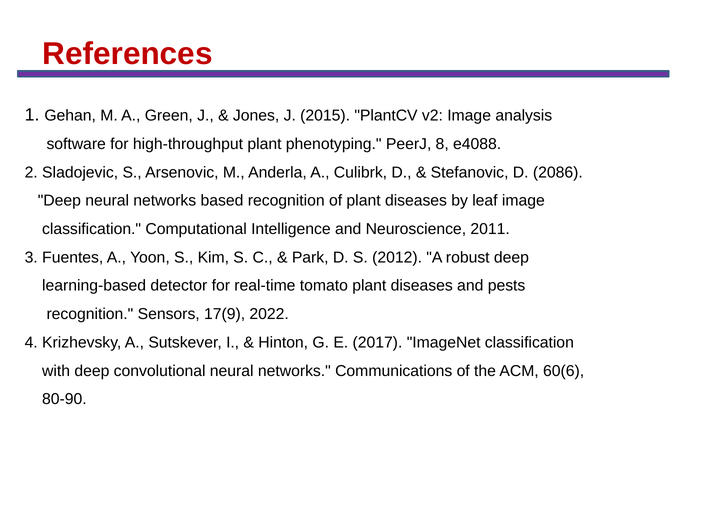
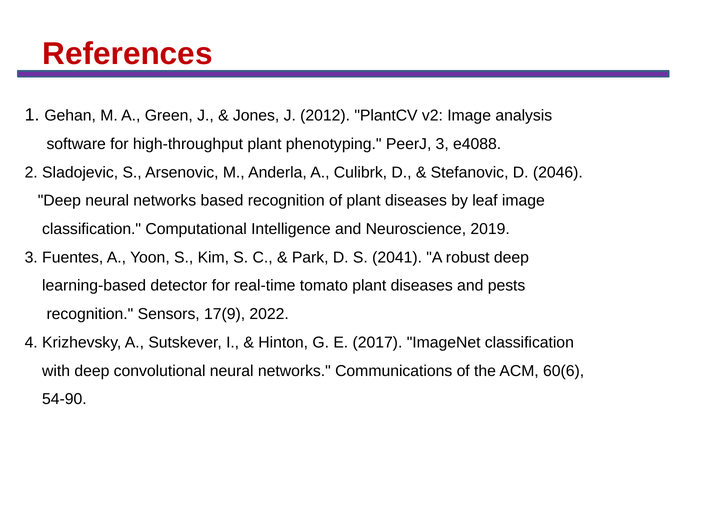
2015: 2015 -> 2012
PeerJ 8: 8 -> 3
2086: 2086 -> 2046
2011: 2011 -> 2019
2012: 2012 -> 2041
80-90: 80-90 -> 54-90
